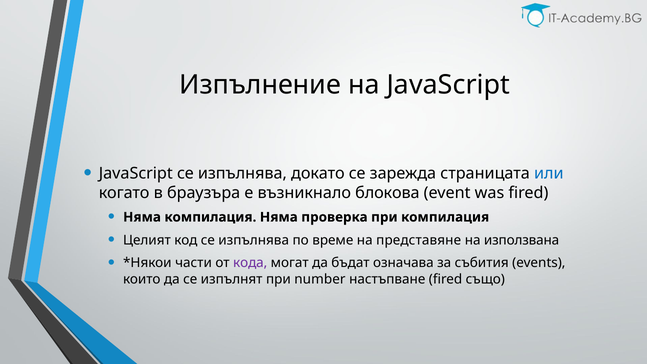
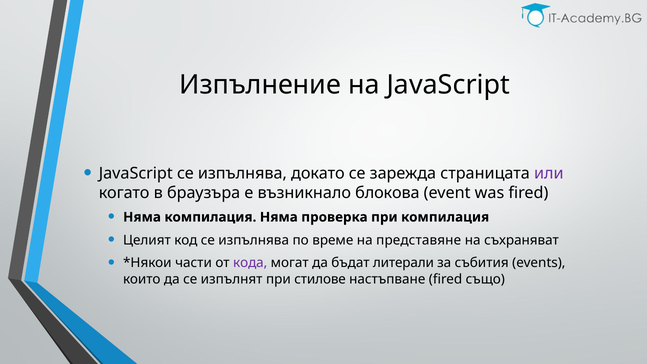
или colour: blue -> purple
използвана: използвана -> съхраняват
означава: означава -> литерали
number: number -> стилове
